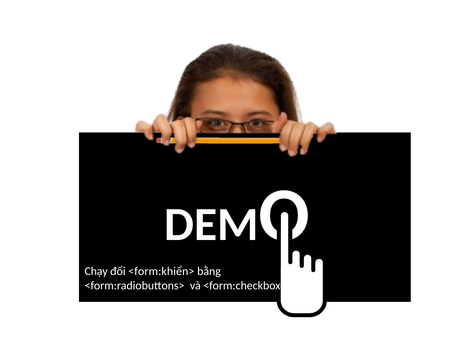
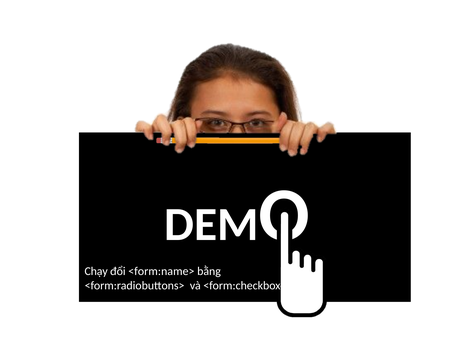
<form:khiển>: <form:khiển> -> <form:name>
